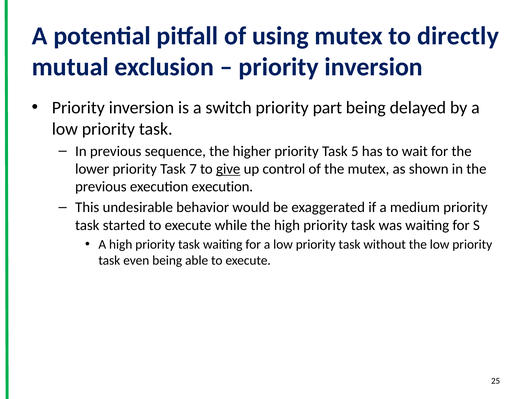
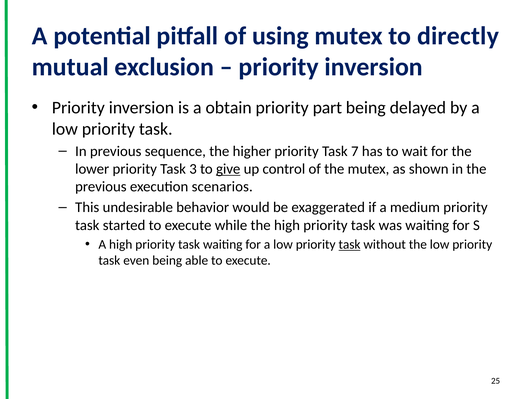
switch: switch -> obtain
5: 5 -> 7
7: 7 -> 3
execution execution: execution -> scenarios
task at (350, 245) underline: none -> present
